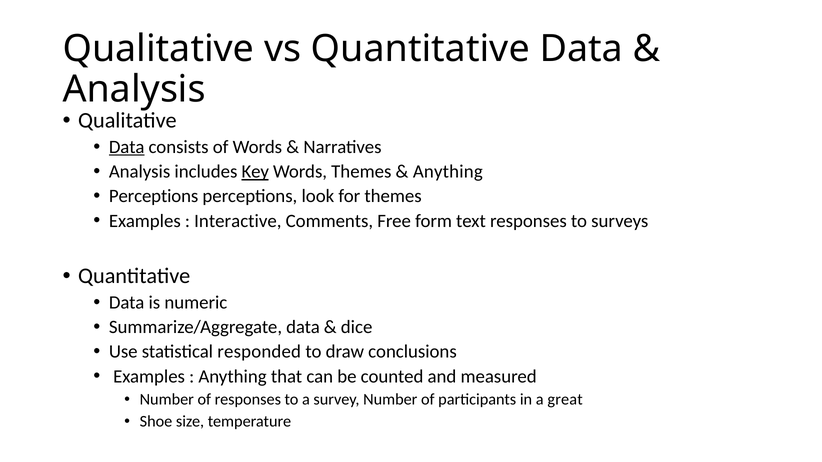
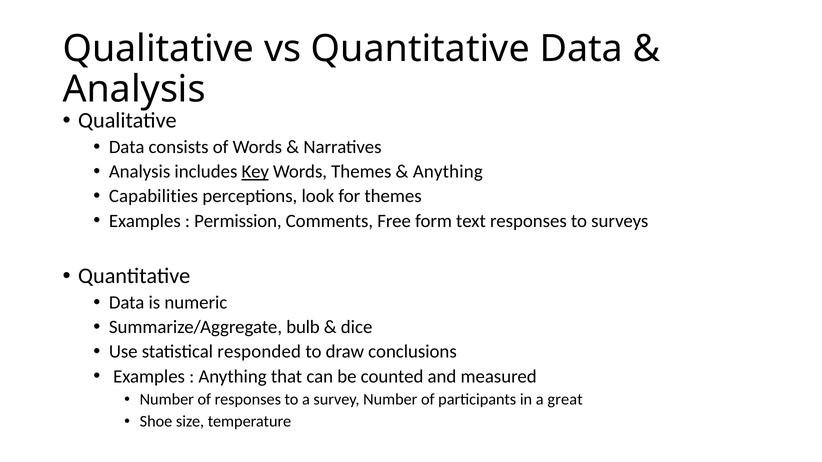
Data at (127, 147) underline: present -> none
Perceptions at (154, 196): Perceptions -> Capabilities
Interactive: Interactive -> Permission
Summarize/Aggregate data: data -> bulb
